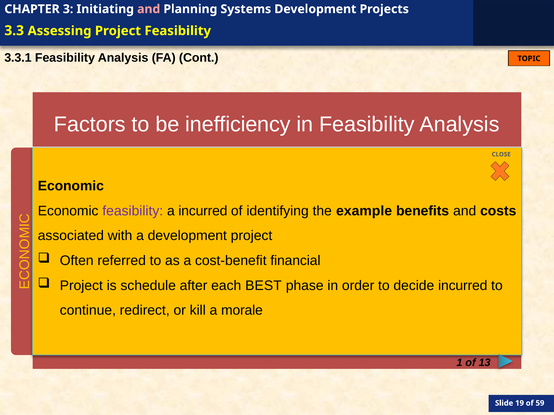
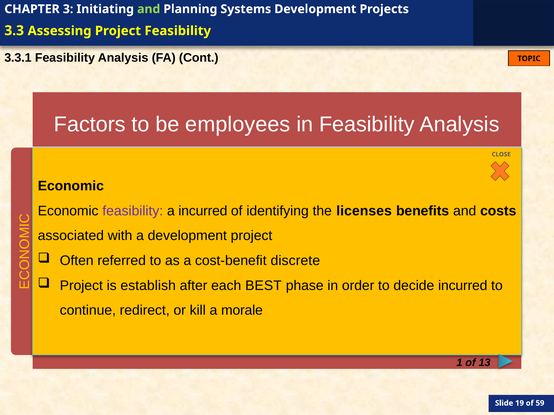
and at (149, 9) colour: pink -> light green
inefficiency: inefficiency -> employees
example: example -> licenses
financial: financial -> discrete
schedule: schedule -> establish
